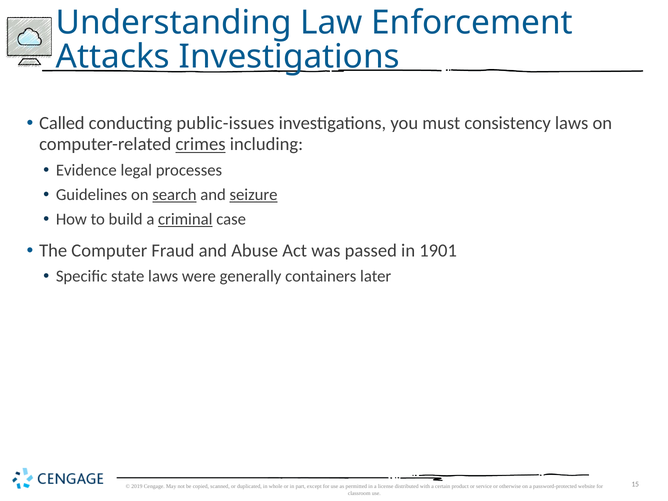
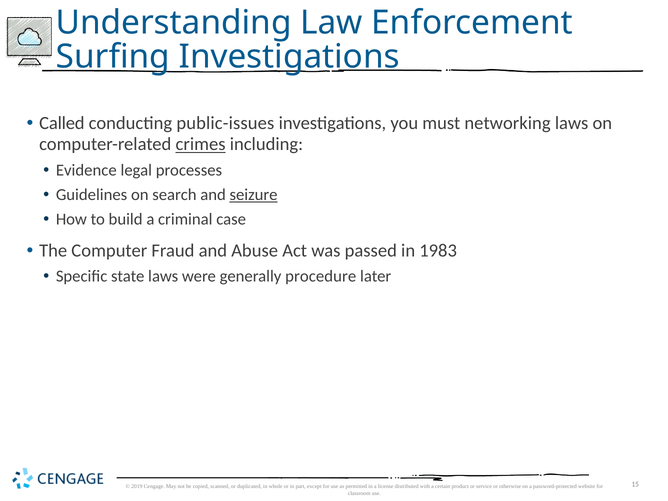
Attacks: Attacks -> Surfing
consistency: consistency -> networking
search underline: present -> none
criminal underline: present -> none
1901: 1901 -> 1983
containers: containers -> procedure
